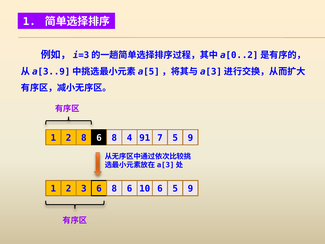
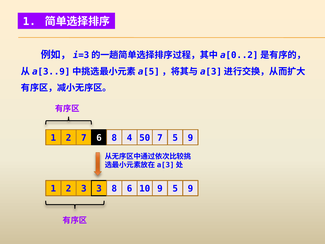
2 8: 8 -> 7
91: 91 -> 50
3 6: 6 -> 3
10 6: 6 -> 9
